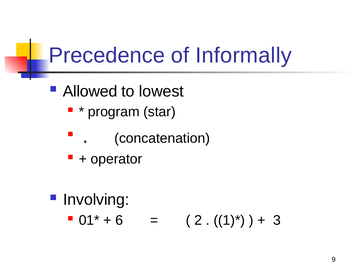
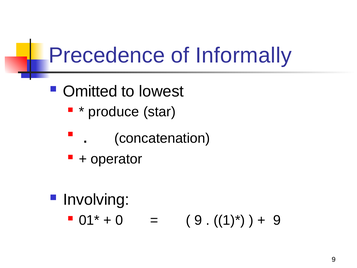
Allowed: Allowed -> Omitted
program: program -> produce
6: 6 -> 0
2 at (198, 220): 2 -> 9
3 at (277, 220): 3 -> 9
